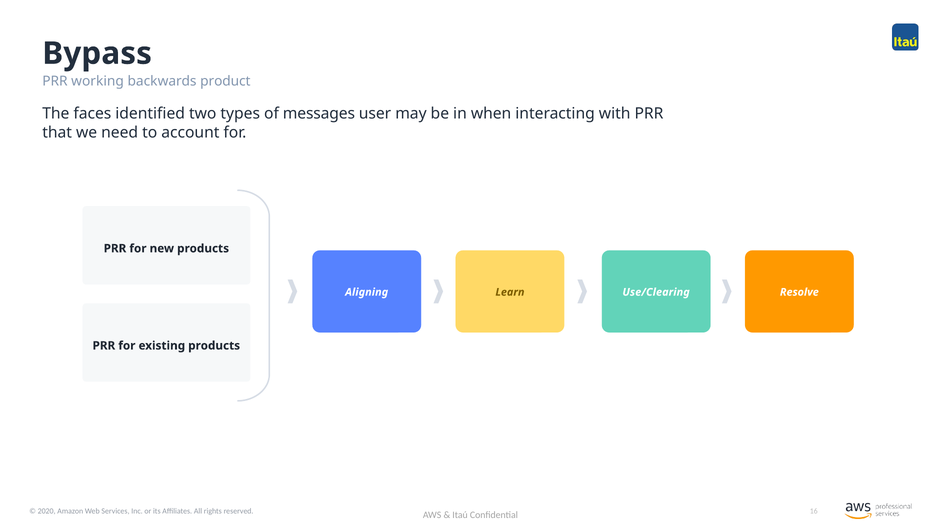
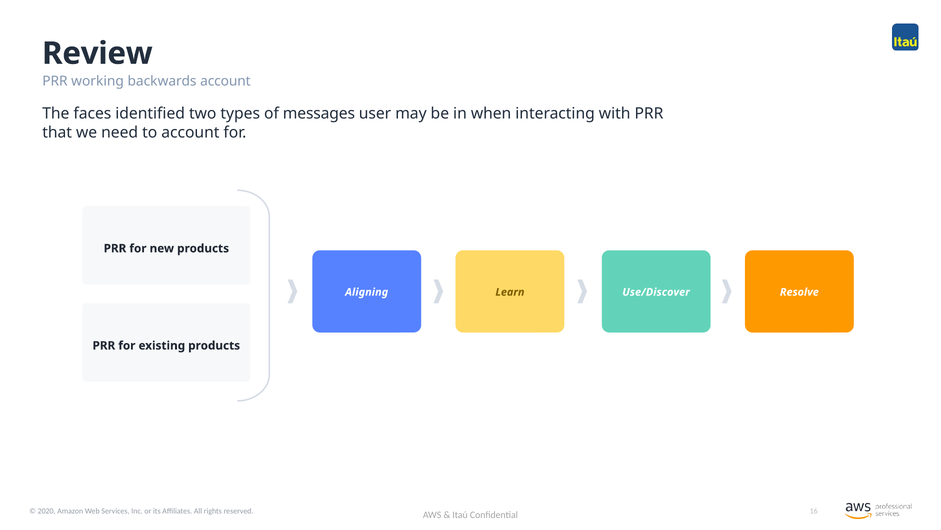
Bypass: Bypass -> Review
backwards product: product -> account
Use/Clearing: Use/Clearing -> Use/Discover
